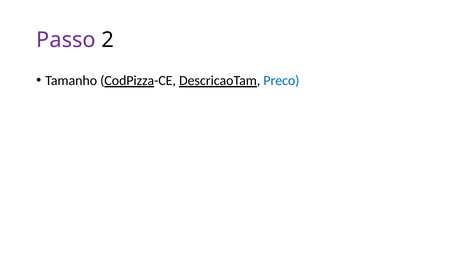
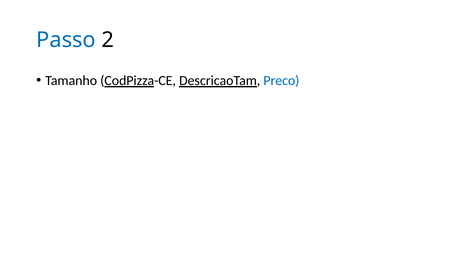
Passo colour: purple -> blue
